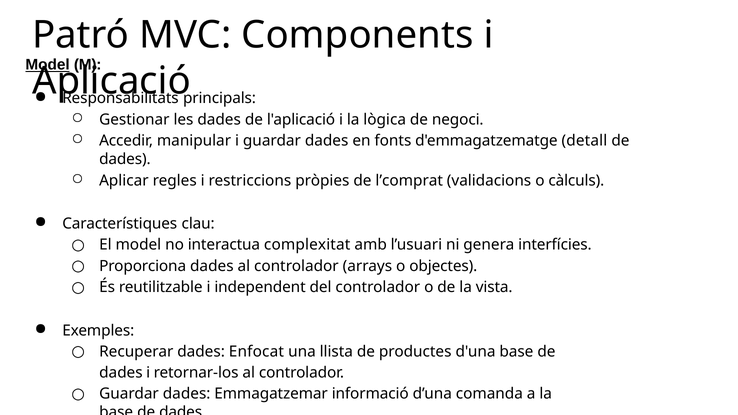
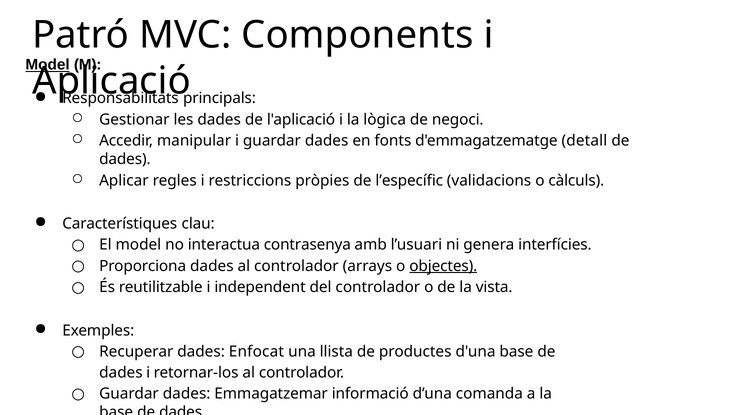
l’comprat: l’comprat -> l’específic
complexitat: complexitat -> contrasenya
objectes underline: none -> present
